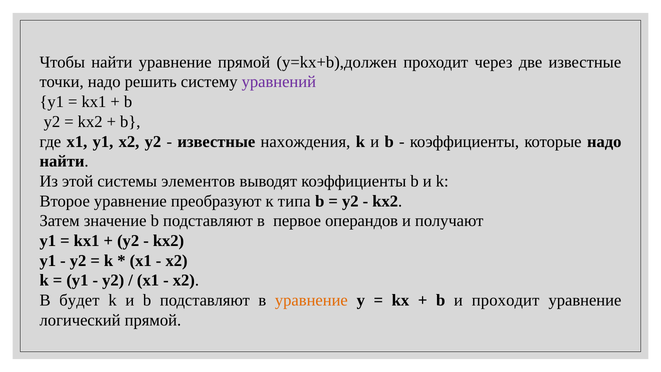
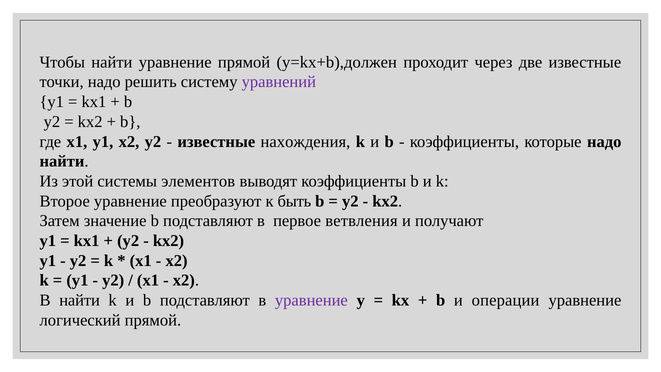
типа: типа -> быть
операндов: операндов -> ветвления
В будет: будет -> найти
уравнение at (311, 300) colour: orange -> purple
и проходит: проходит -> операции
